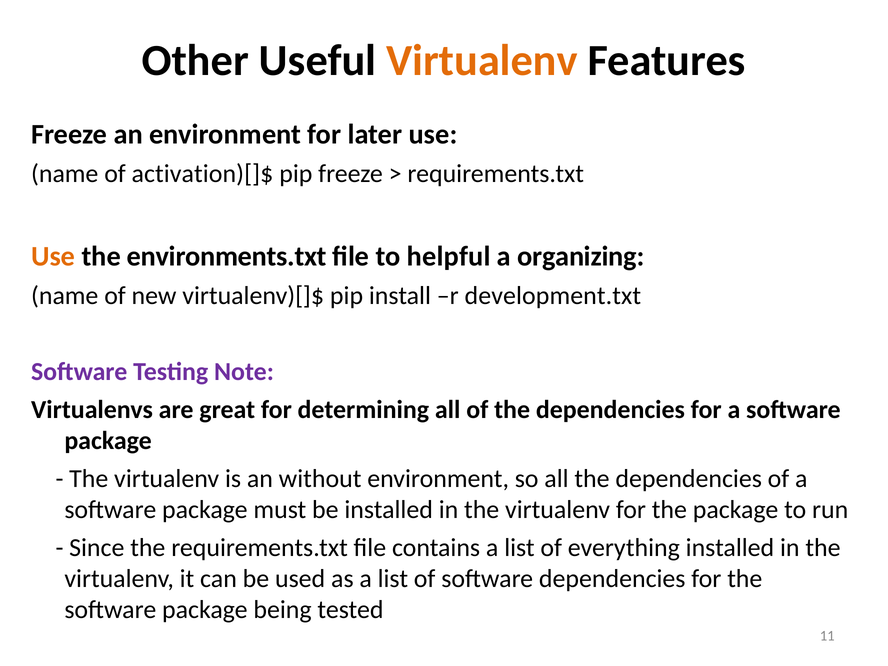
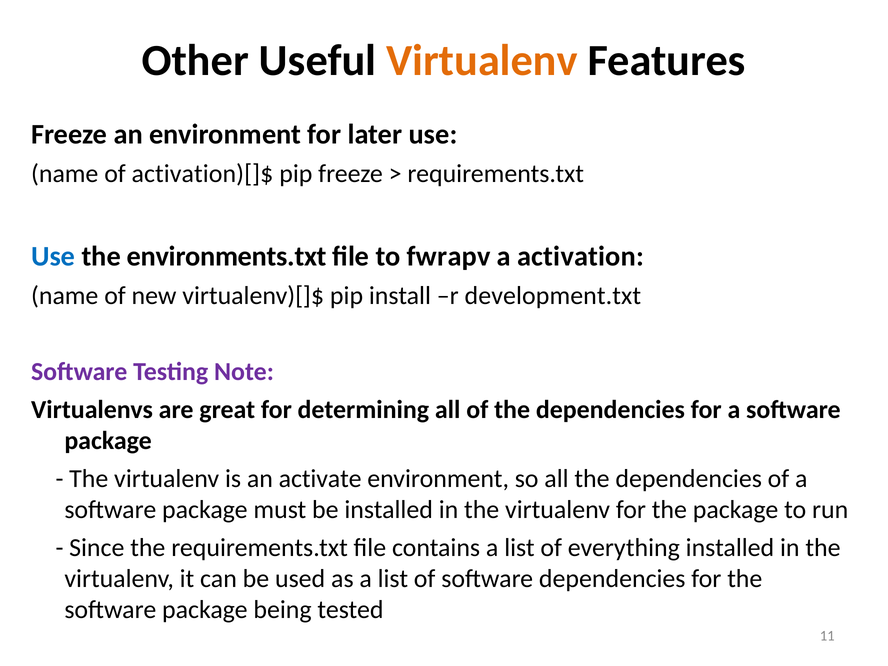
Use at (53, 256) colour: orange -> blue
helpful: helpful -> fwrapv
organizing: organizing -> activation
without: without -> activate
